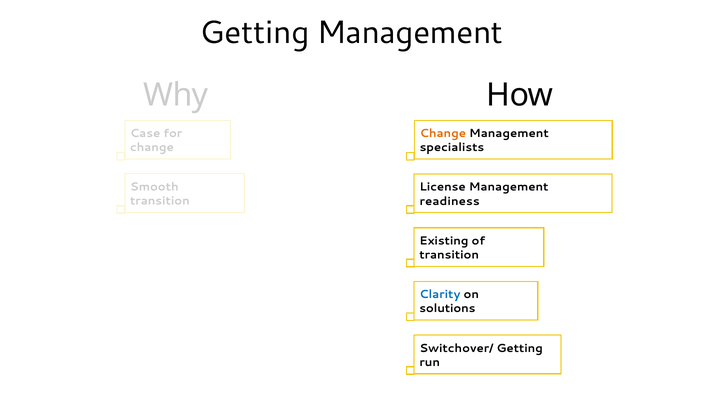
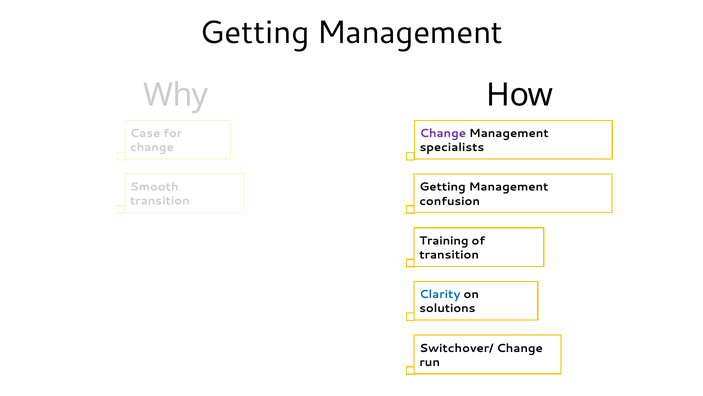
Change at (443, 133) colour: orange -> purple
License at (443, 187): License -> Getting
readiness: readiness -> confusion
Existing: Existing -> Training
Switchover/ Getting: Getting -> Change
